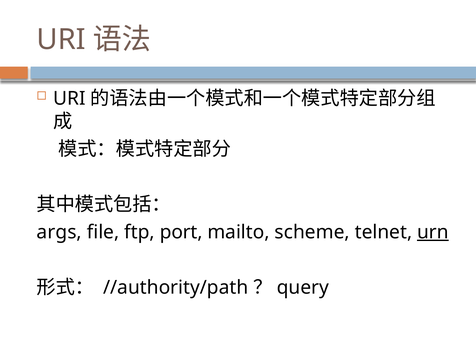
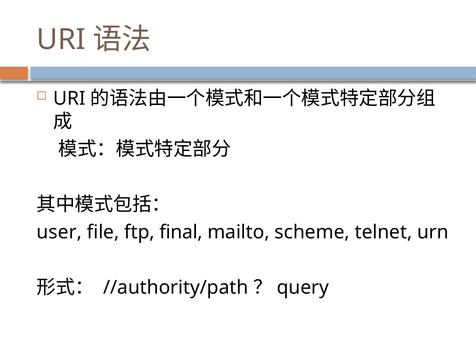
args: args -> user
port: port -> final
urn underline: present -> none
